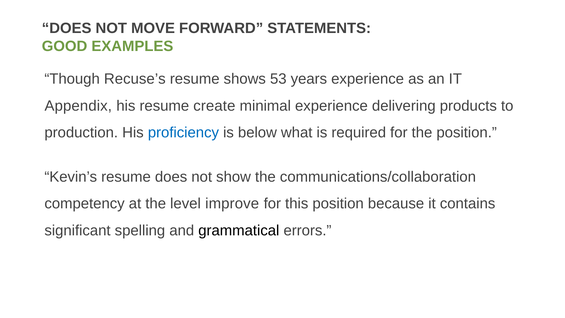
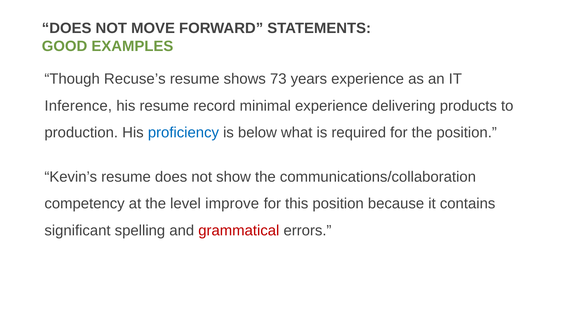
53: 53 -> 73
Appendix: Appendix -> Inference
create: create -> record
grammatical colour: black -> red
